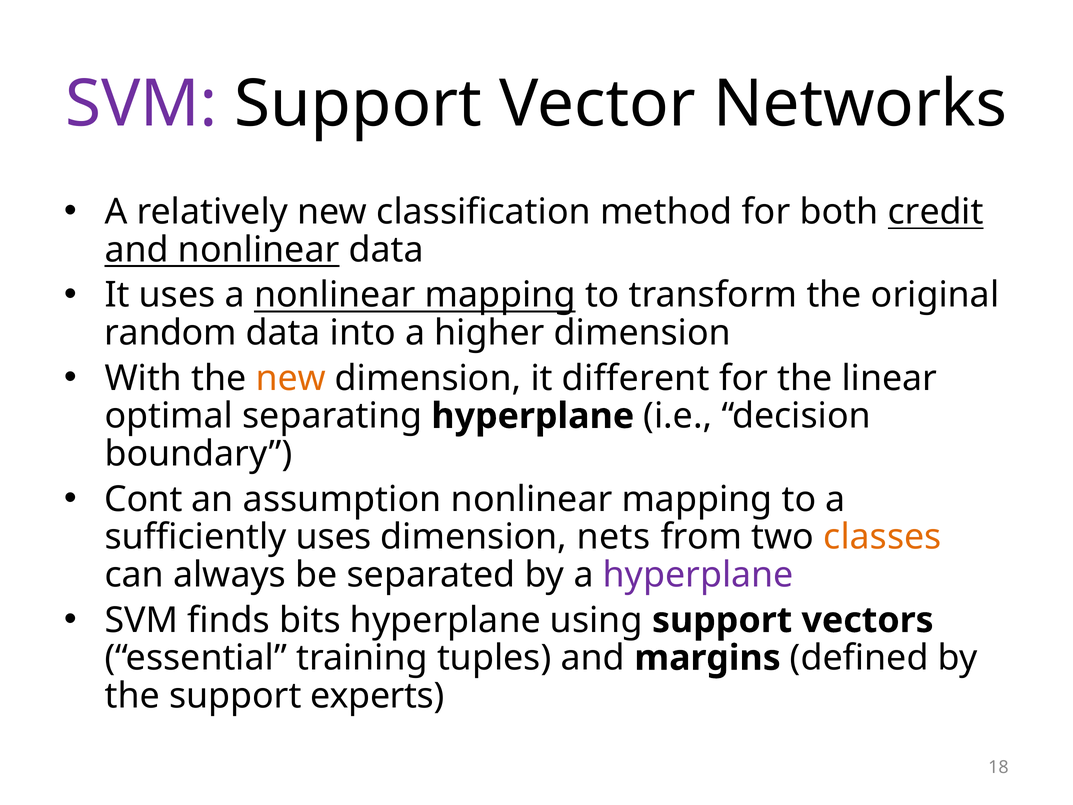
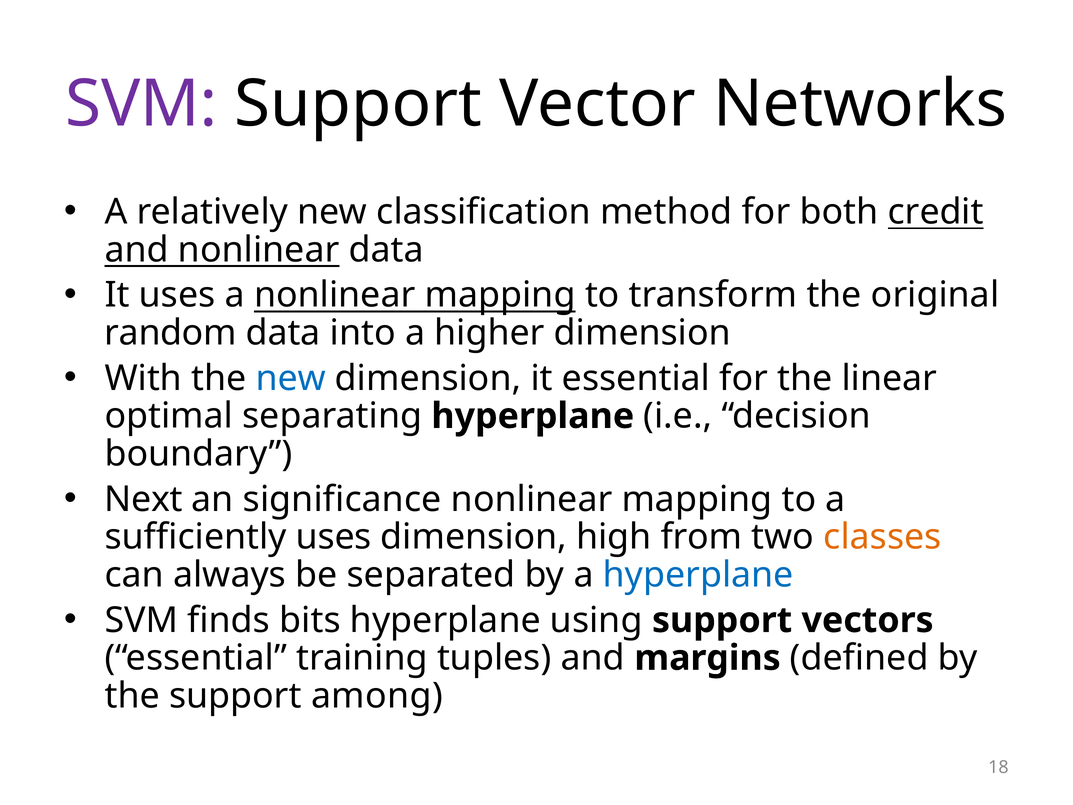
new at (291, 378) colour: orange -> blue
it different: different -> essential
Cont: Cont -> Next
assumption: assumption -> significance
nets: nets -> high
hyperplane at (698, 575) colour: purple -> blue
experts: experts -> among
